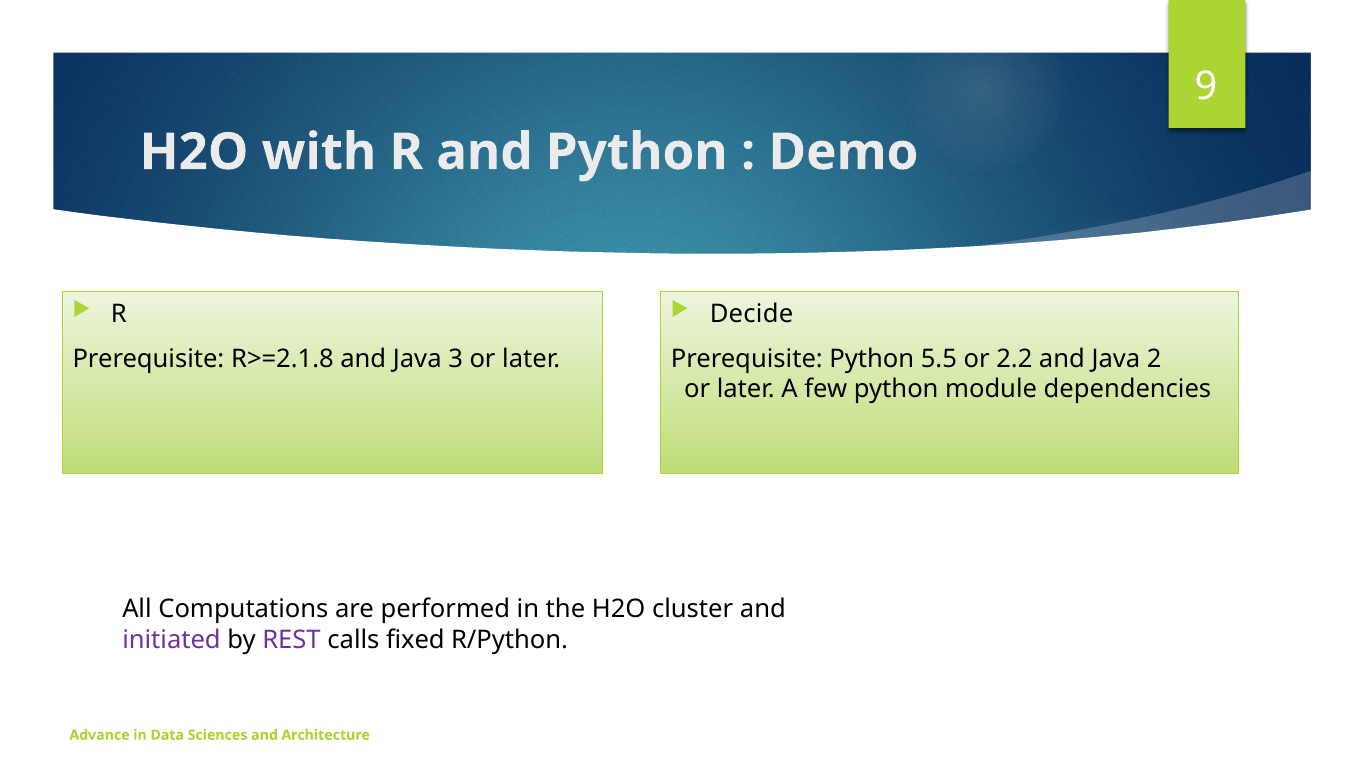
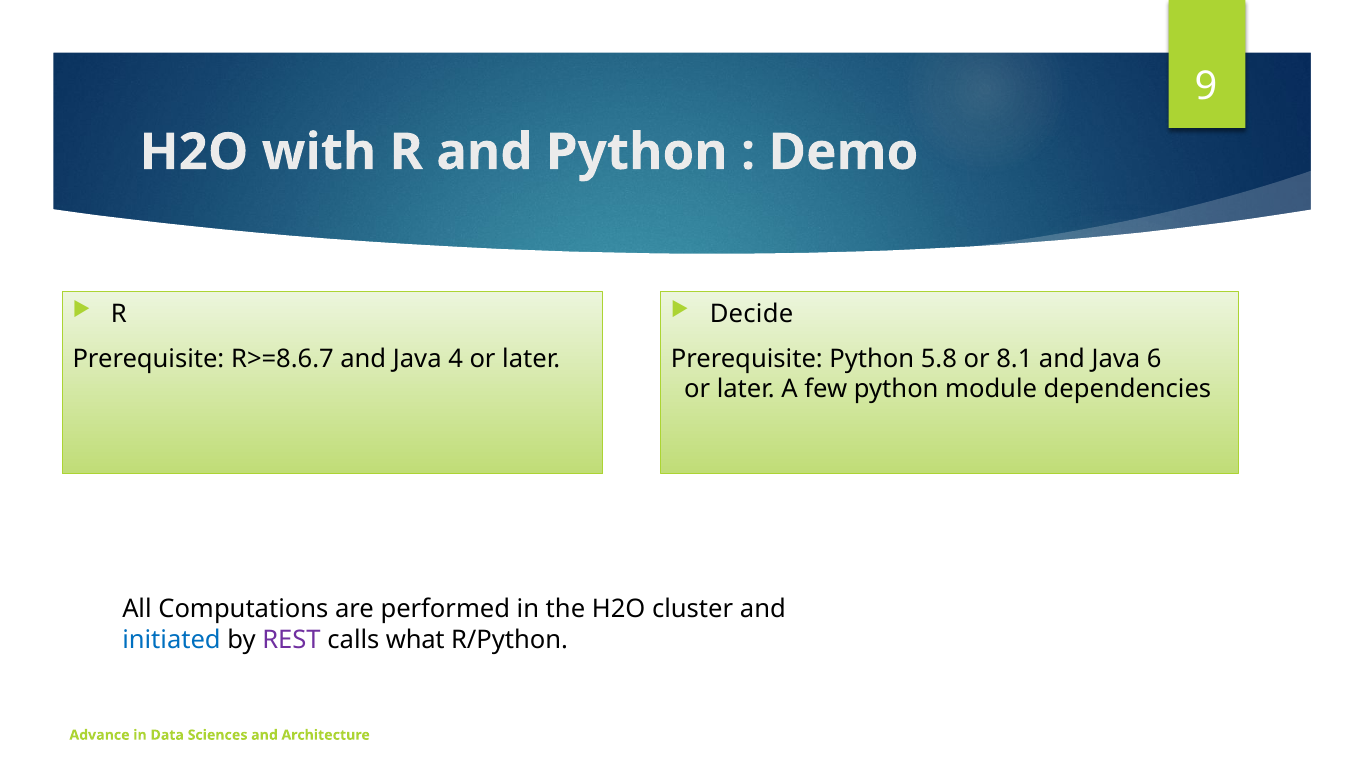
R>=2.1.8: R>=2.1.8 -> R>=8.6.7
3: 3 -> 4
5.5: 5.5 -> 5.8
2.2: 2.2 -> 8.1
2: 2 -> 6
initiated colour: purple -> blue
fixed: fixed -> what
